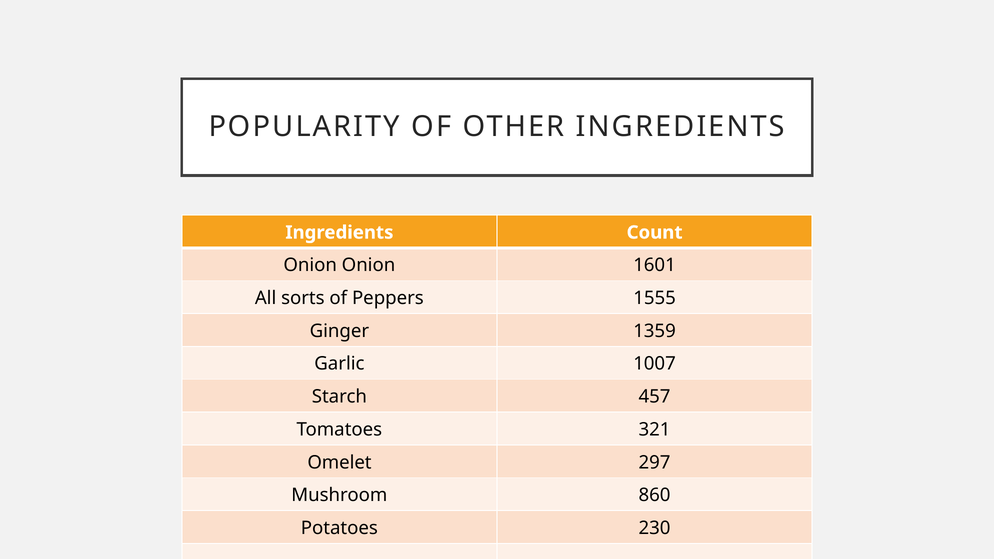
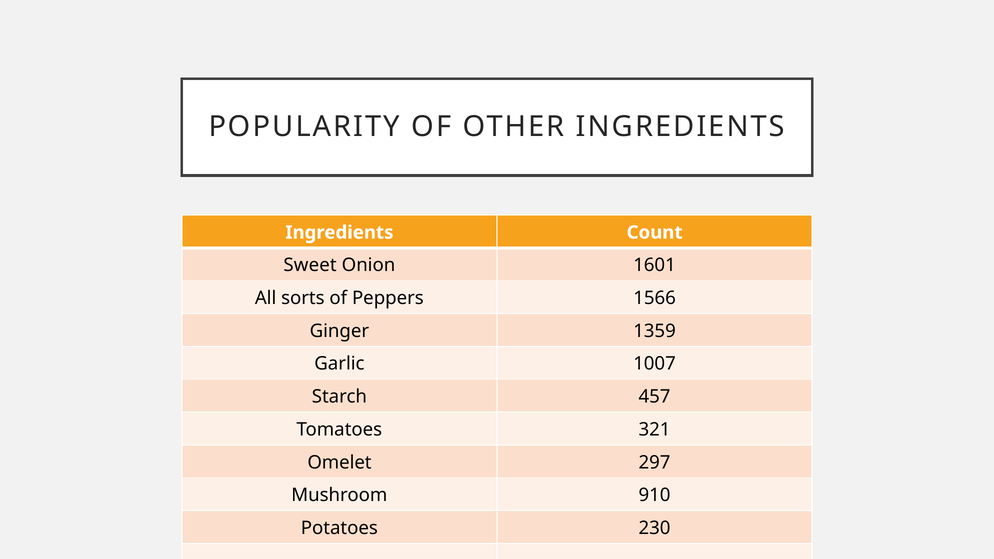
Onion at (310, 265): Onion -> Sweet
1555: 1555 -> 1566
860: 860 -> 910
